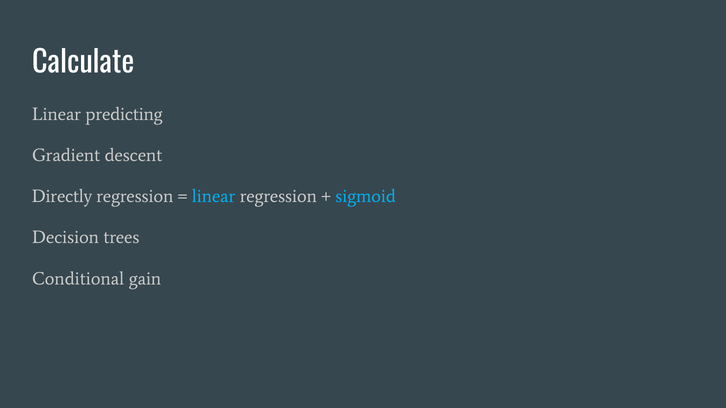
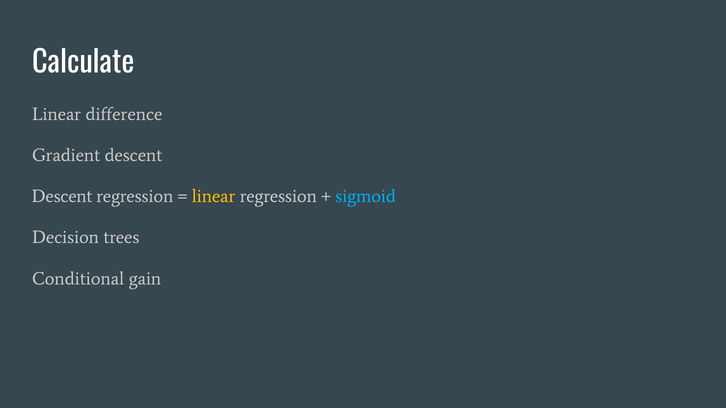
predicting: predicting -> difference
Directly at (62, 196): Directly -> Descent
linear at (214, 196) colour: light blue -> yellow
